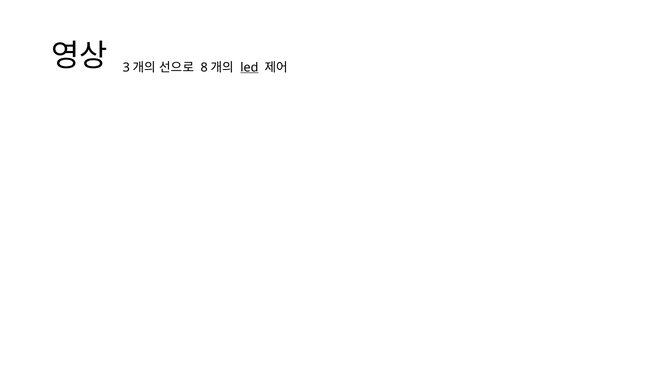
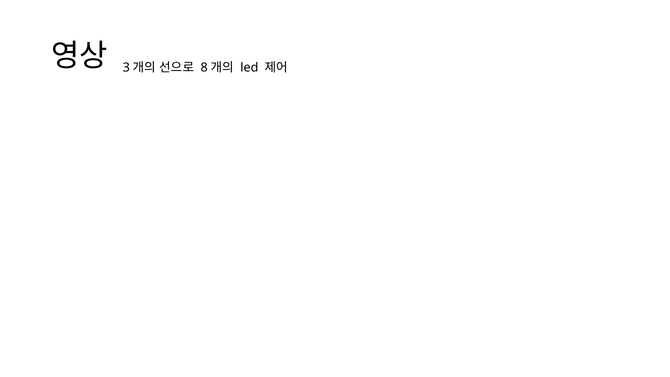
led underline: present -> none
